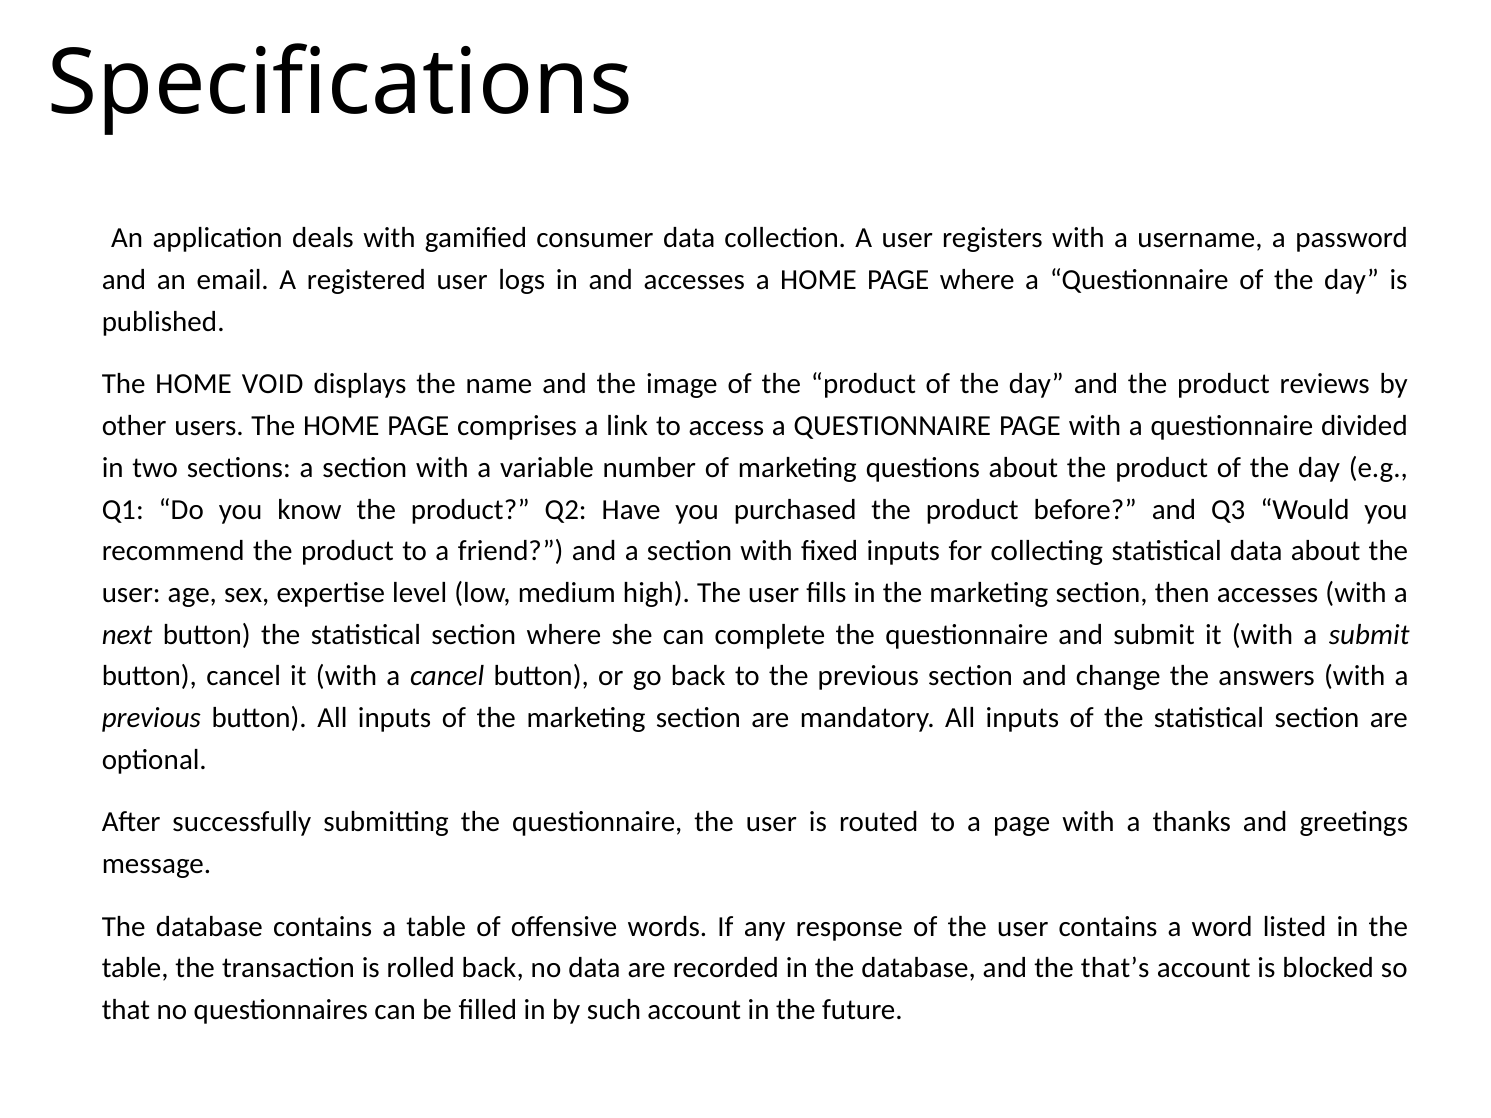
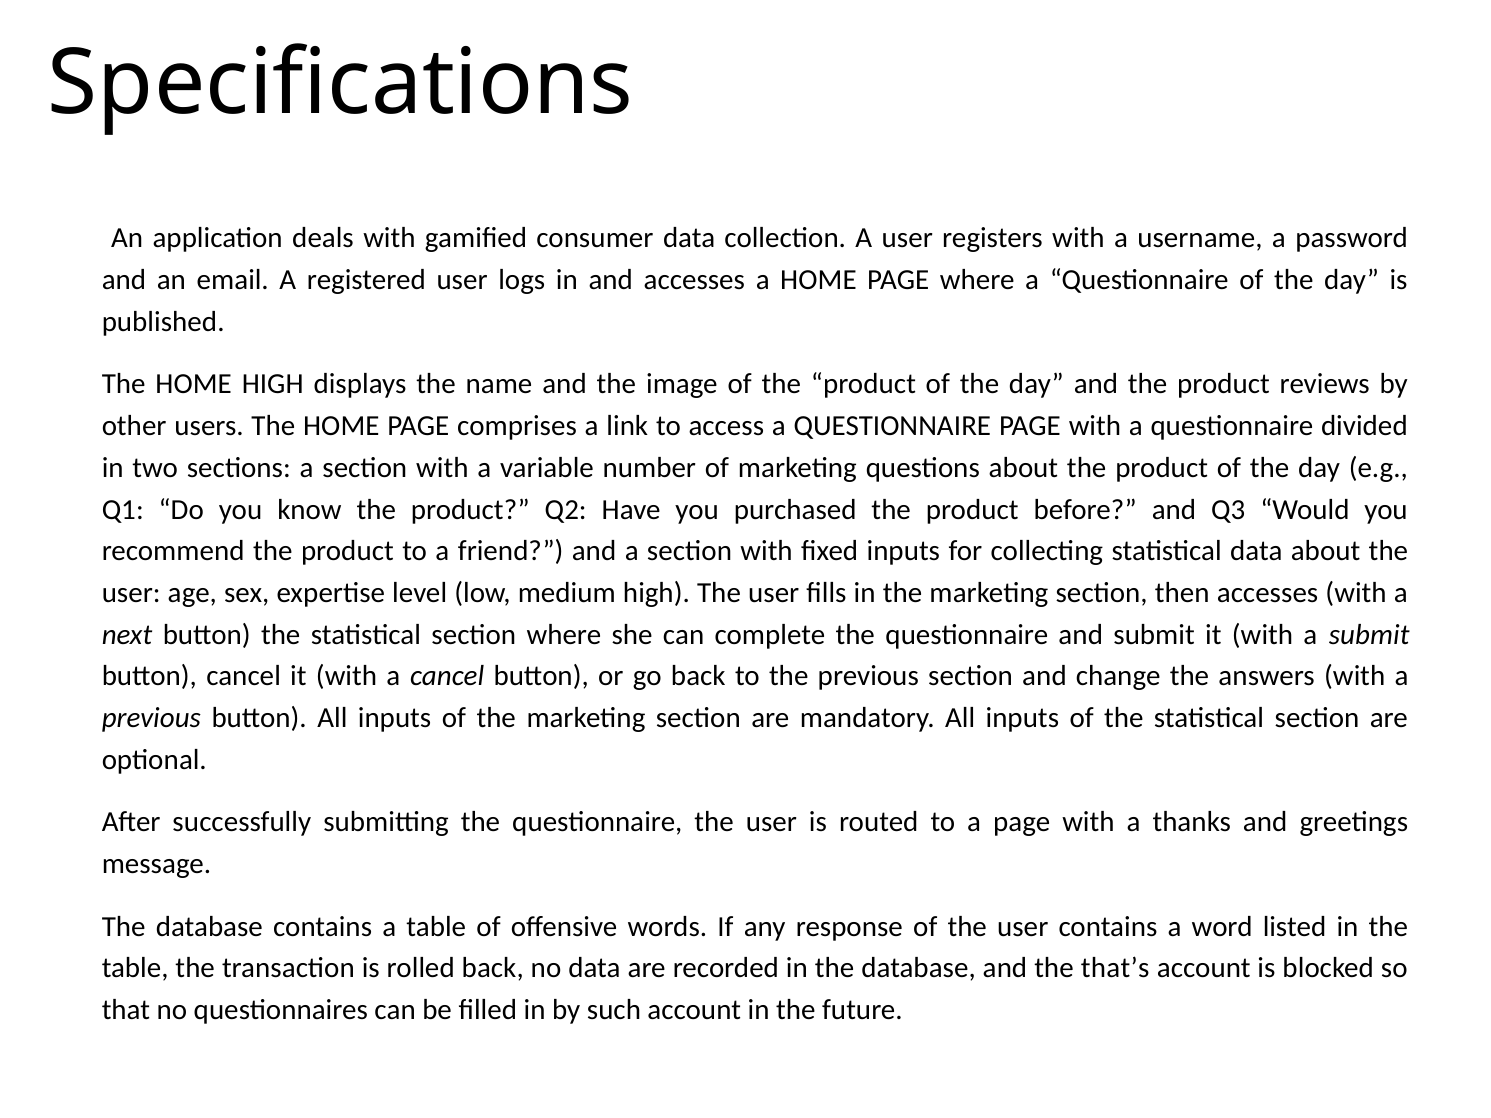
HOME VOID: VOID -> HIGH
